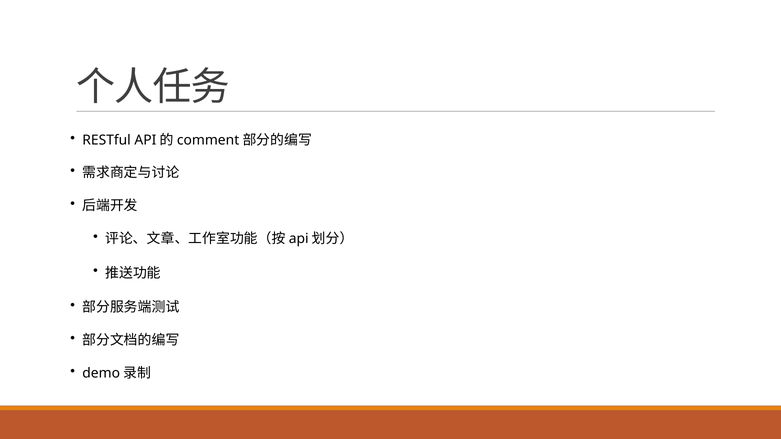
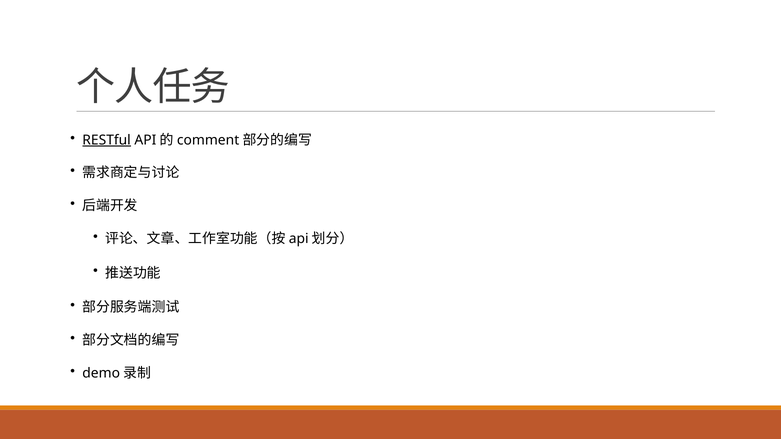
RESTful underline: none -> present
